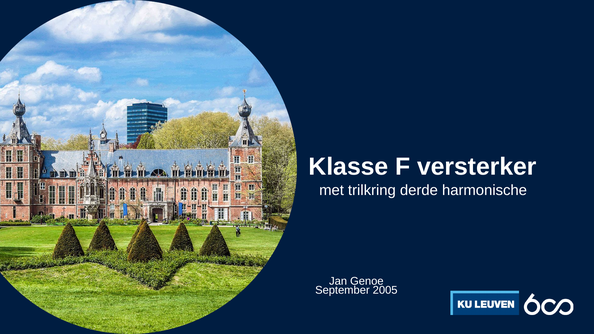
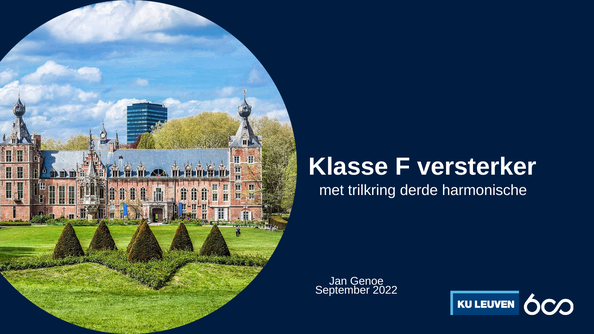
2005: 2005 -> 2022
